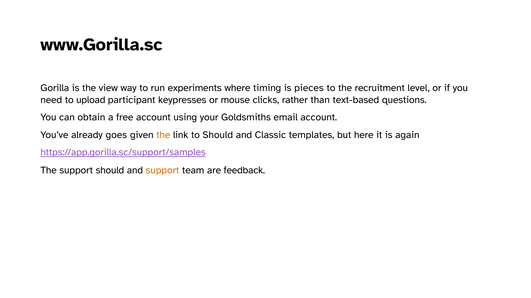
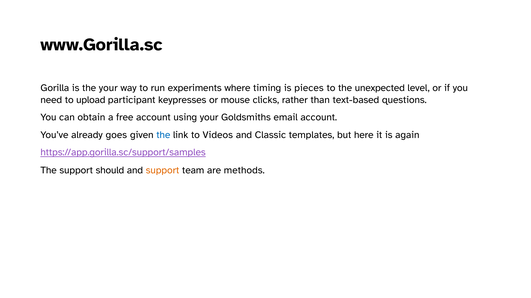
the view: view -> your
recruitment: recruitment -> unexpected
the at (163, 135) colour: orange -> blue
to Should: Should -> Videos
feedback: feedback -> methods
